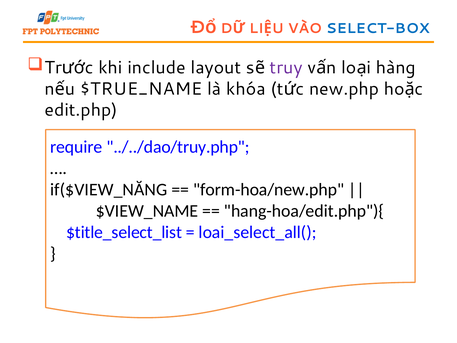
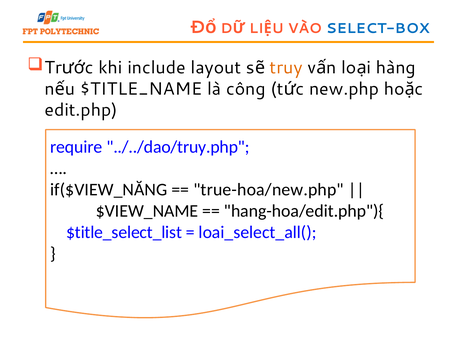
truy colour: purple -> orange
$TRUE_NAME: $TRUE_NAME -> $TITLE_NAME
khóa: khóa -> công
form-hoa/new.php: form-hoa/new.php -> true-hoa/new.php
